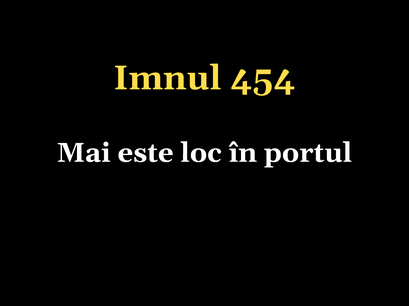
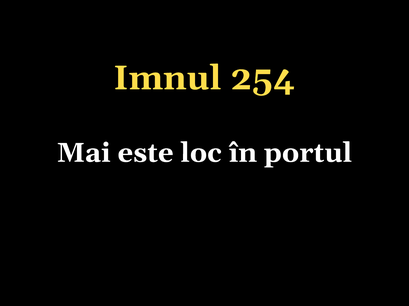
454: 454 -> 254
